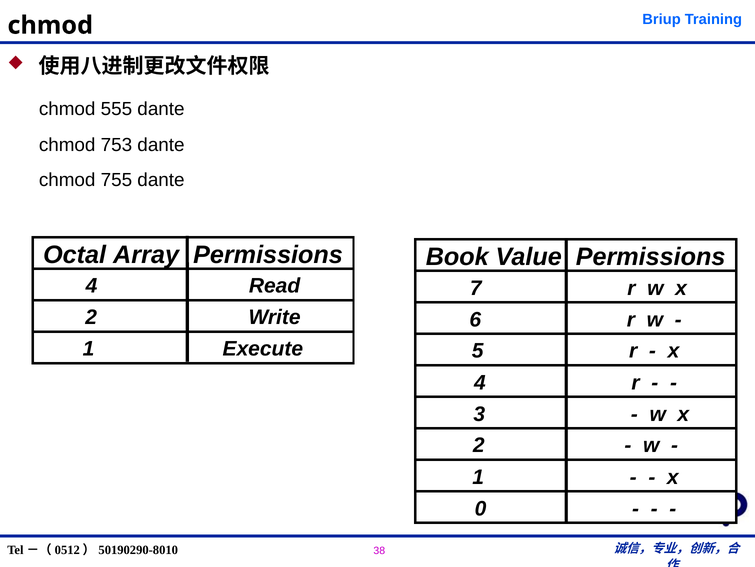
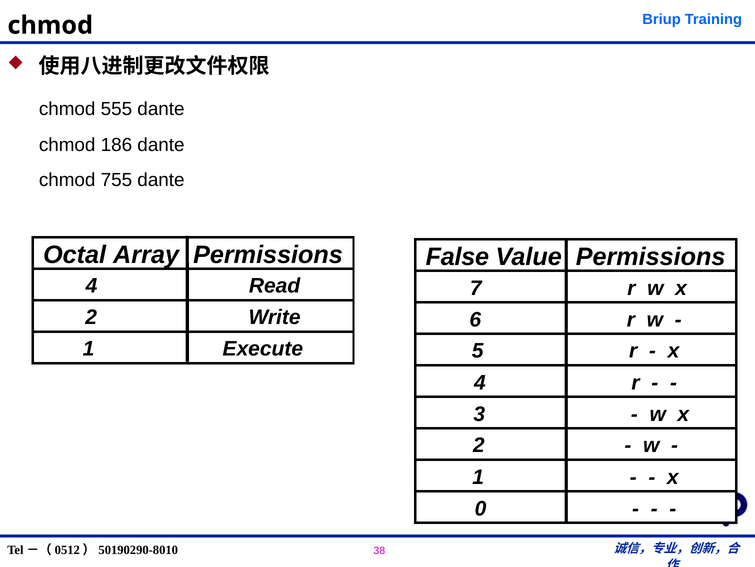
753: 753 -> 186
Book: Book -> False
